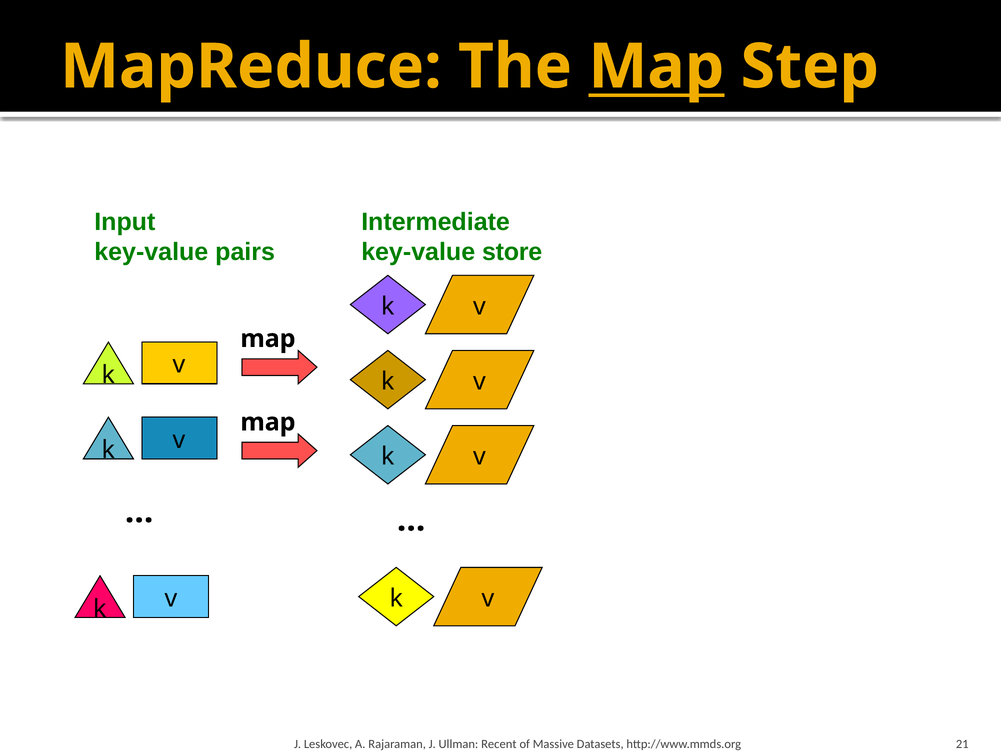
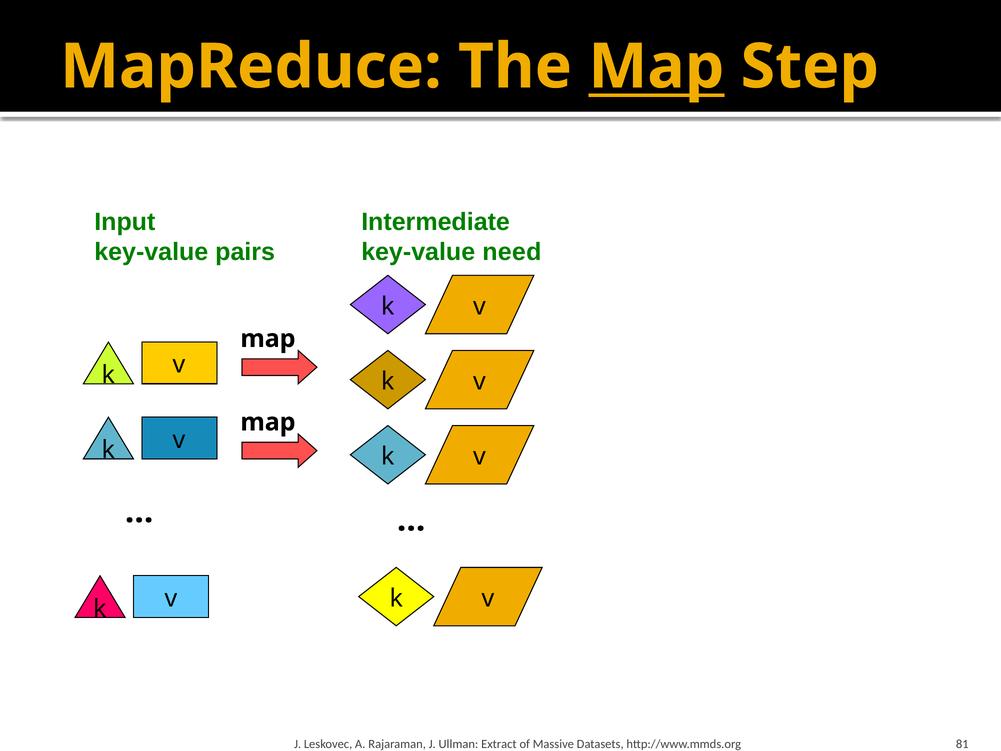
store: store -> need
Recent: Recent -> Extract
21: 21 -> 81
